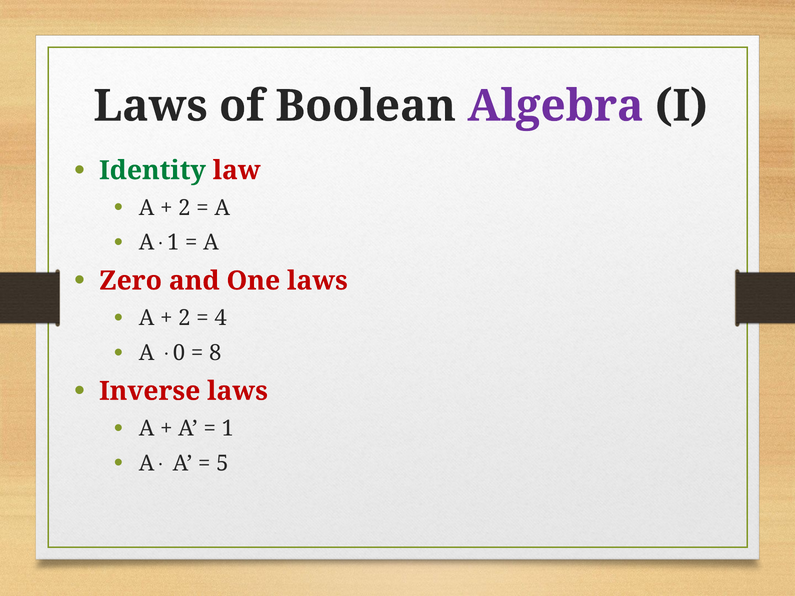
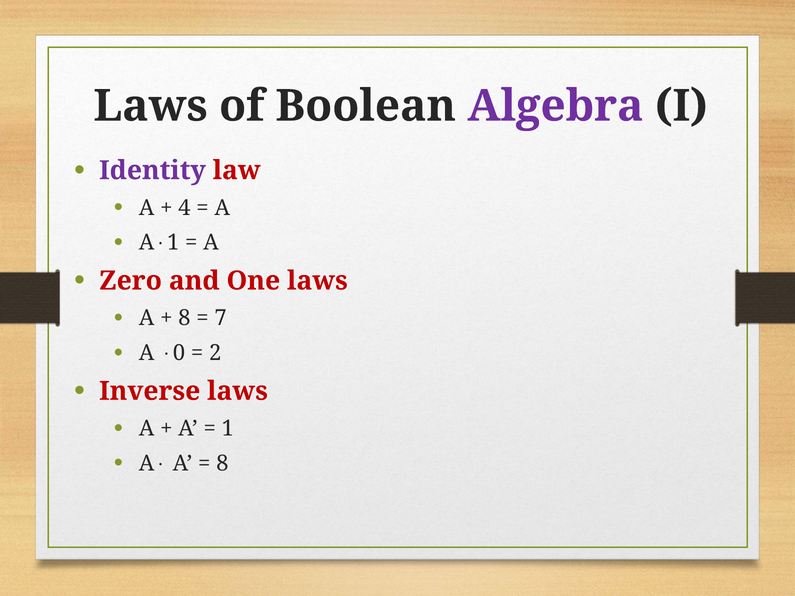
Identity colour: green -> purple
2 at (184, 208): 2 -> 4
2 at (184, 318): 2 -> 8
4: 4 -> 7
8: 8 -> 2
5 at (222, 464): 5 -> 8
